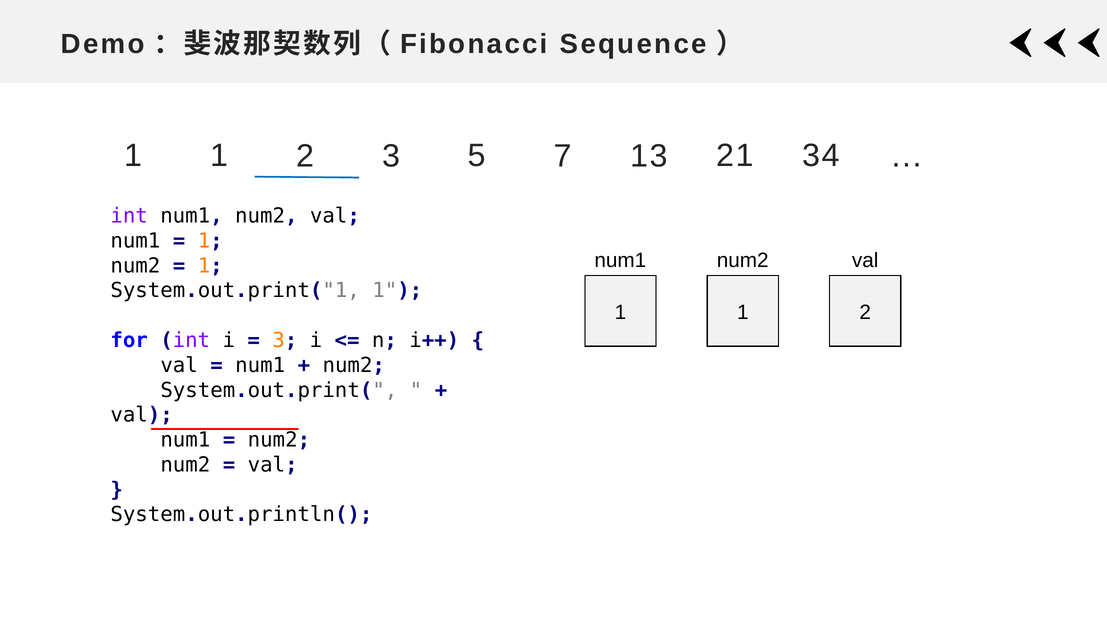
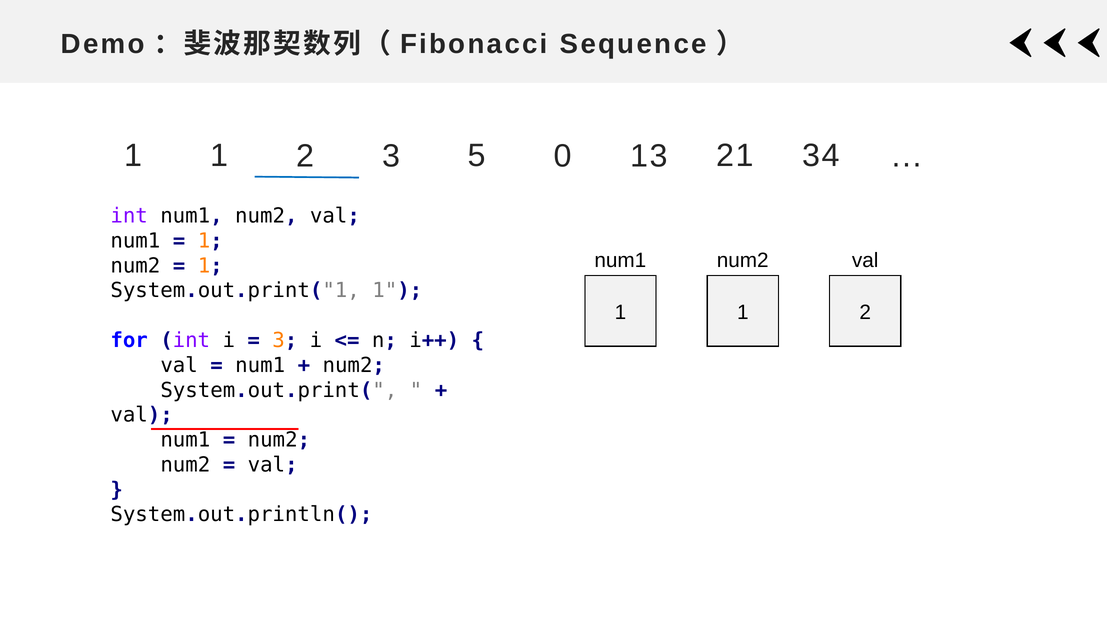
7: 7 -> 0
